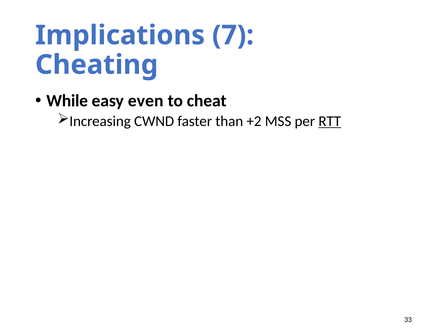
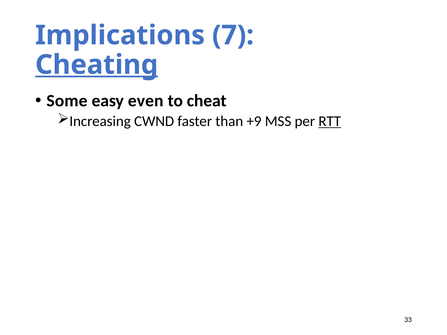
Cheating underline: none -> present
While: While -> Some
+2: +2 -> +9
